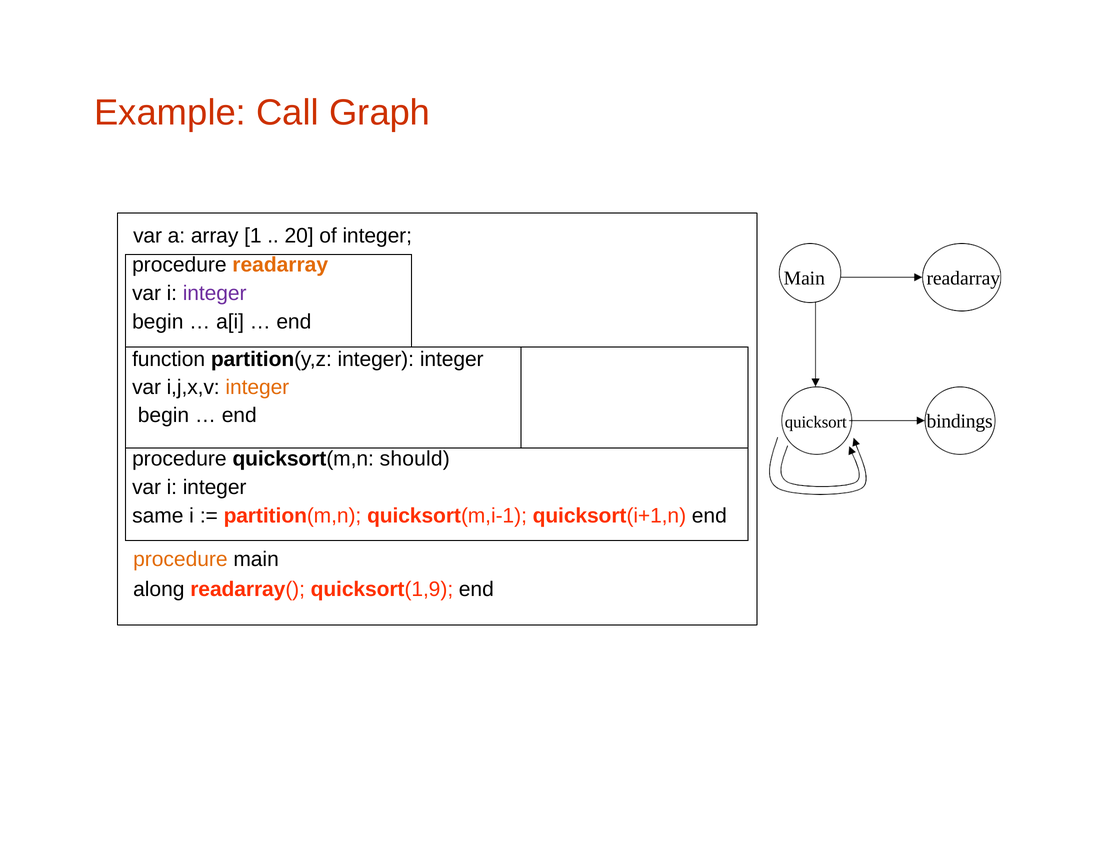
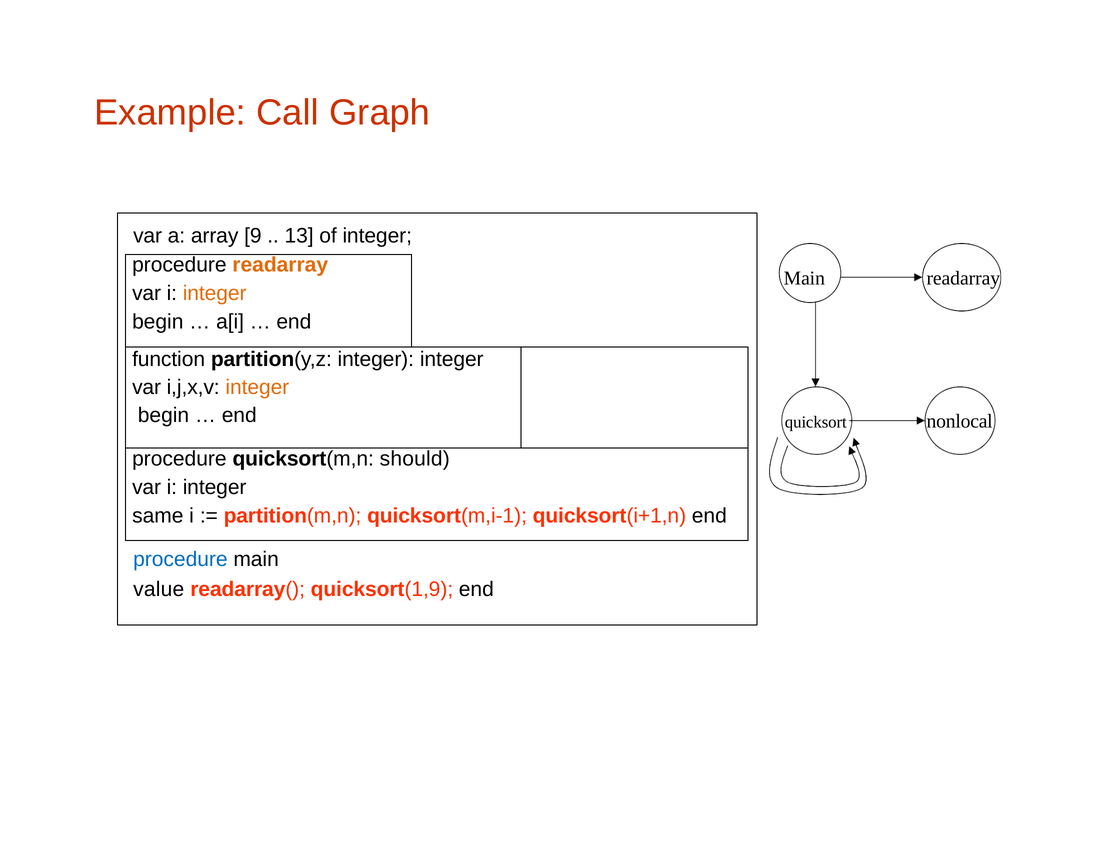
1: 1 -> 9
20: 20 -> 13
integer at (215, 293) colour: purple -> orange
bindings: bindings -> nonlocal
procedure at (180, 559) colour: orange -> blue
along: along -> value
